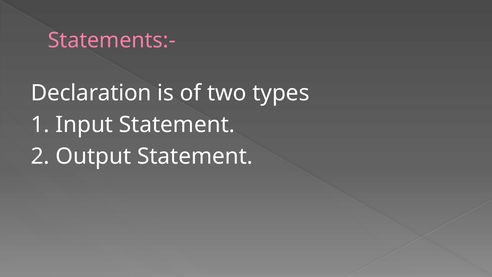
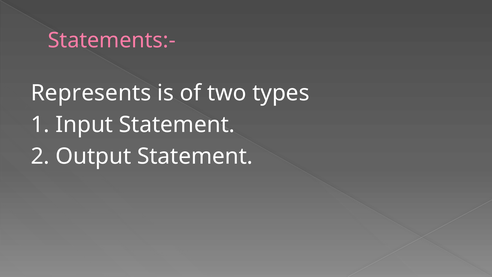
Declaration: Declaration -> Represents
